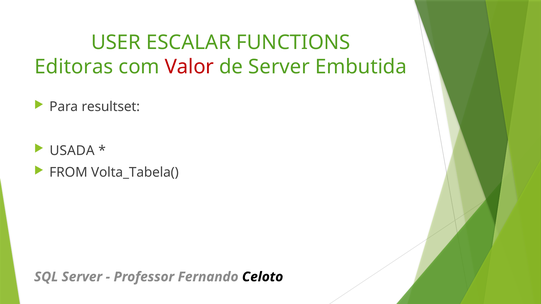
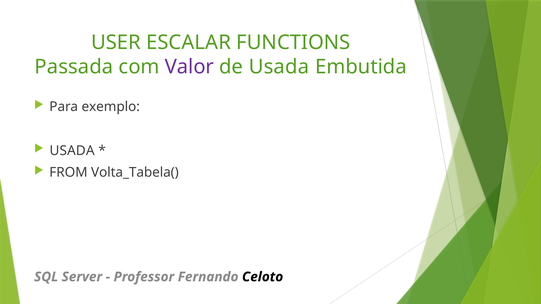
Editoras: Editoras -> Passada
Valor colour: red -> purple
de Server: Server -> Usada
resultset: resultset -> exemplo
